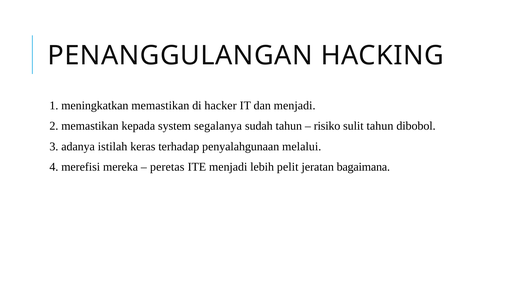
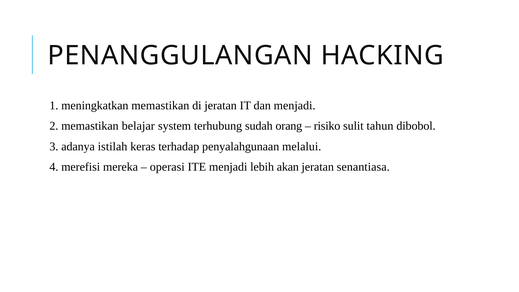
di hacker: hacker -> jeratan
kepada: kepada -> belajar
segalanya: segalanya -> terhubung
sudah tahun: tahun -> orang
peretas: peretas -> operasi
pelit: pelit -> akan
bagaimana: bagaimana -> senantiasa
